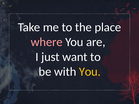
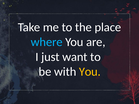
where colour: pink -> light blue
